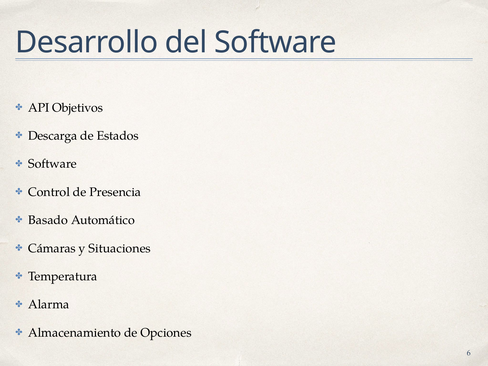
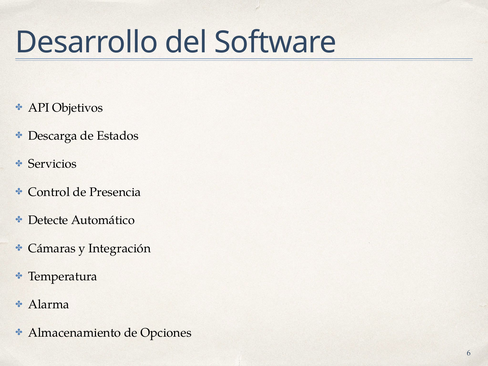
Software at (53, 164): Software -> Servicios
Basado: Basado -> Detecte
Situaciones: Situaciones -> Integración
